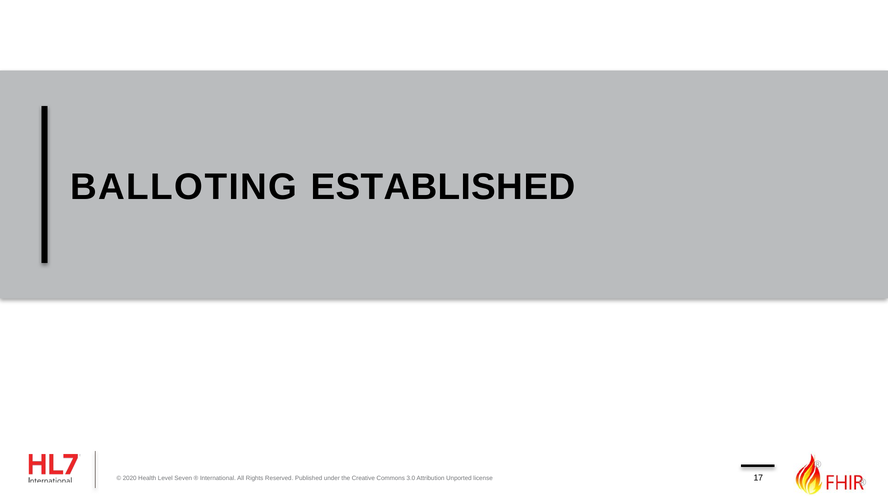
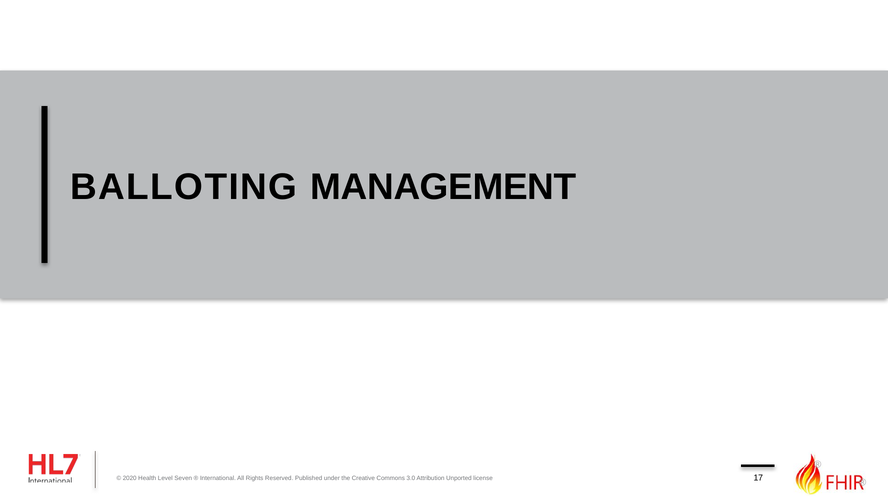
ESTABLISHED: ESTABLISHED -> MANAGEMENT
